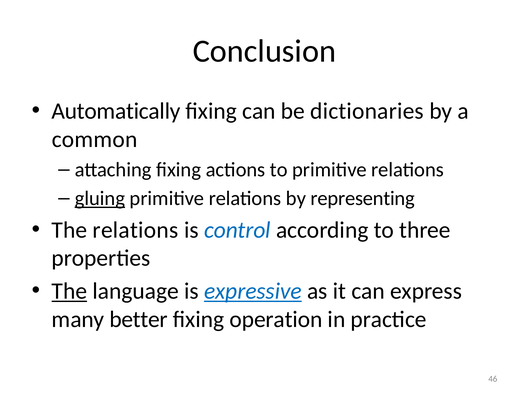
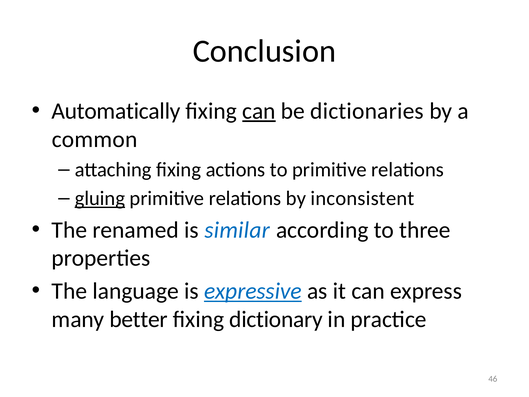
can at (259, 111) underline: none -> present
representing: representing -> inconsistent
The relations: relations -> renamed
control: control -> similar
The at (69, 291) underline: present -> none
operation: operation -> dictionary
